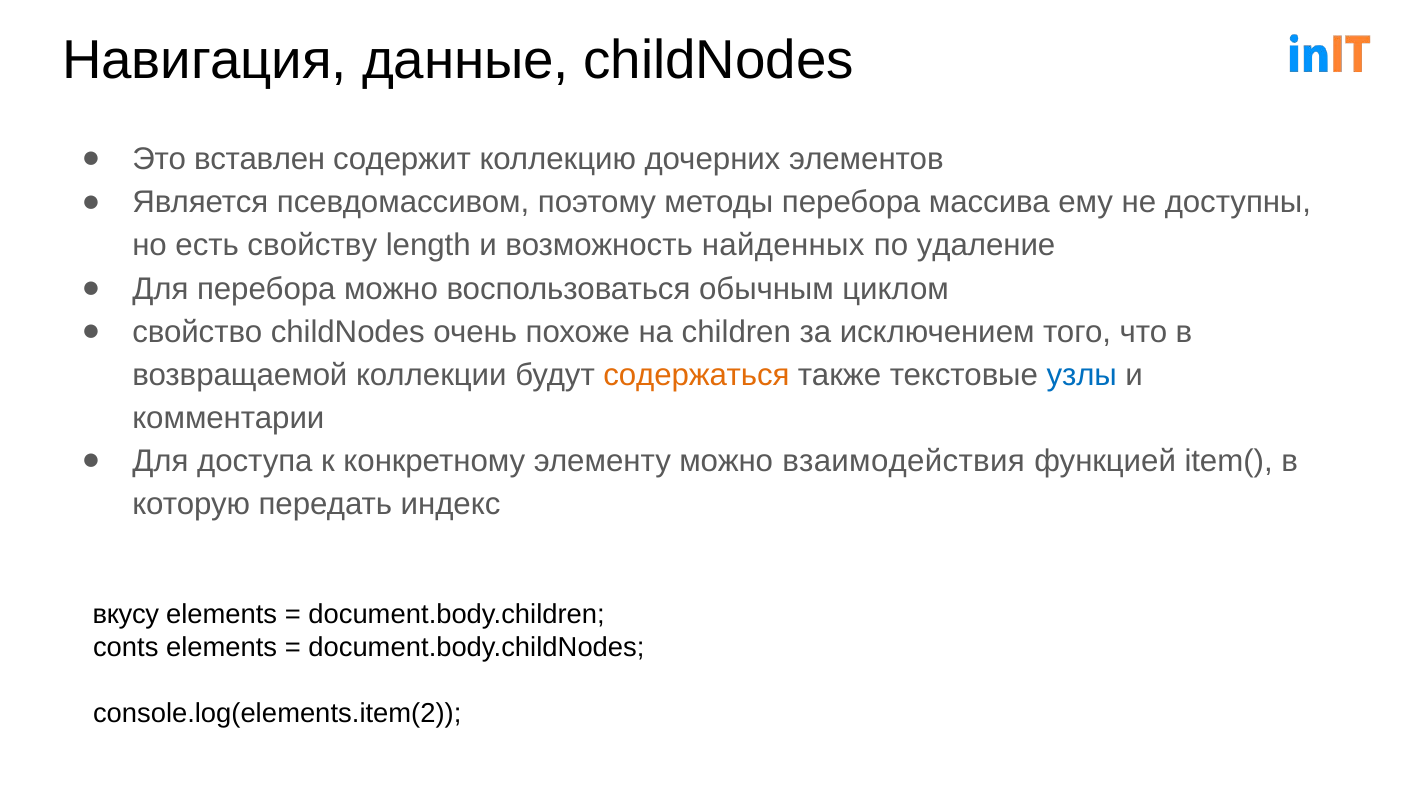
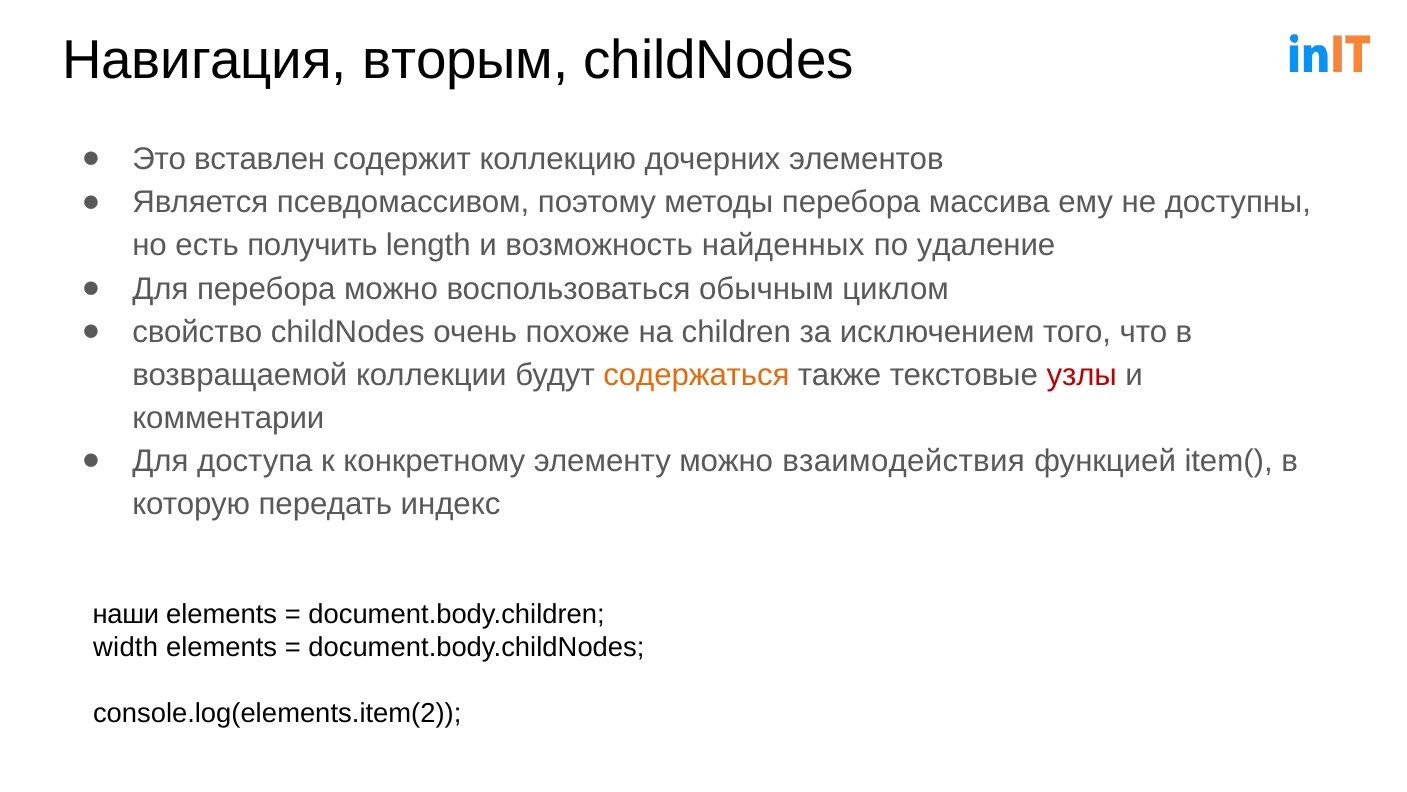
данные: данные -> вторым
свойству: свойству -> получить
узлы colour: blue -> red
вкусу: вкусу -> наши
conts: conts -> width
